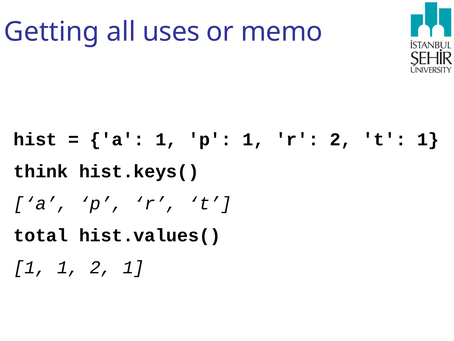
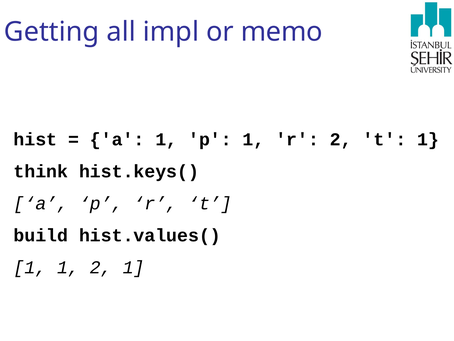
uses: uses -> impl
total: total -> build
